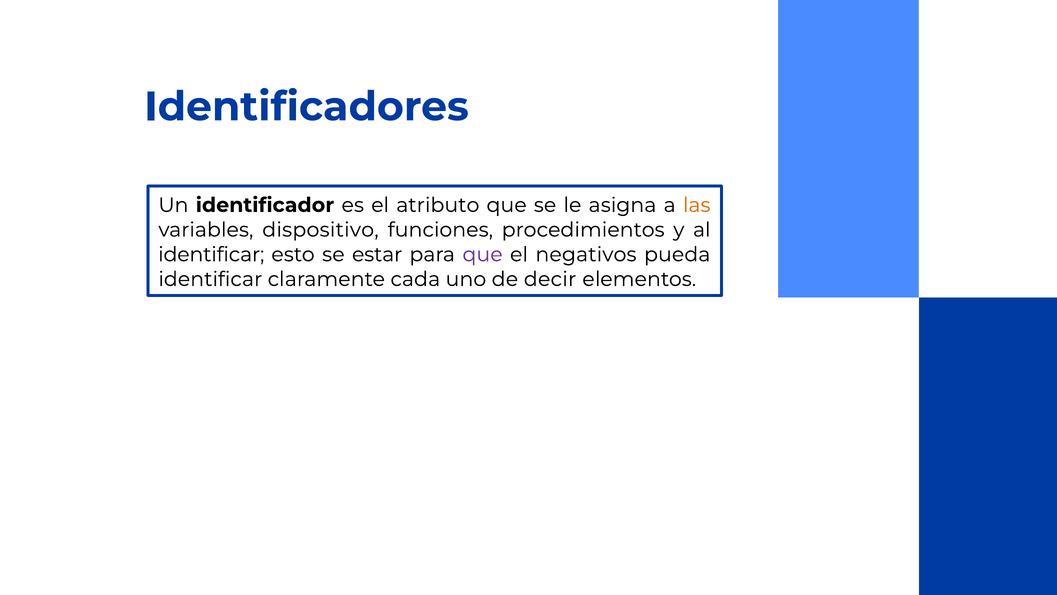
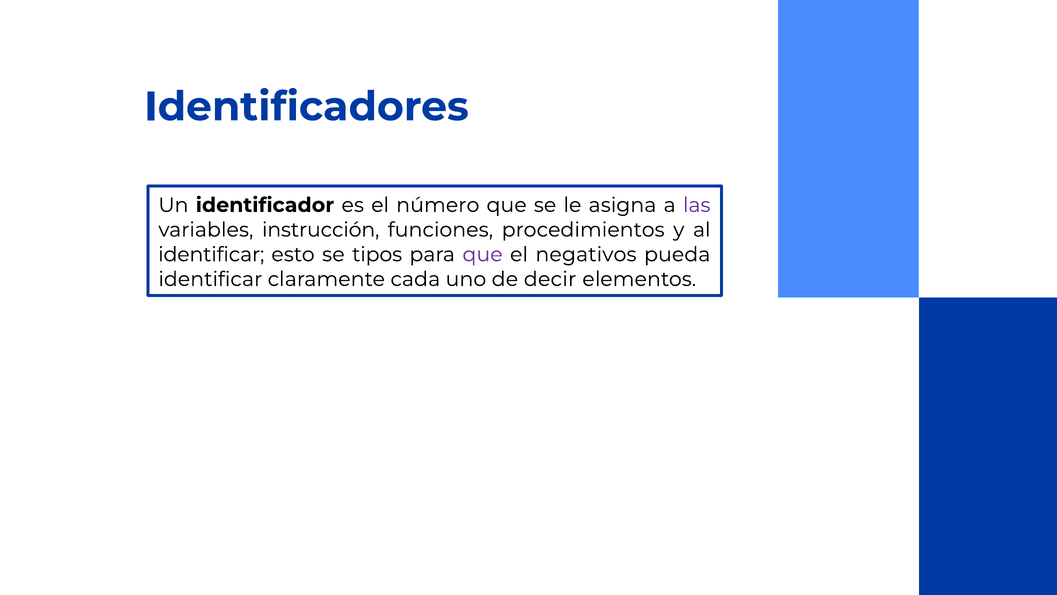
atributo: atributo -> número
las colour: orange -> purple
dispositivo: dispositivo -> instrucción
estar: estar -> tipos
